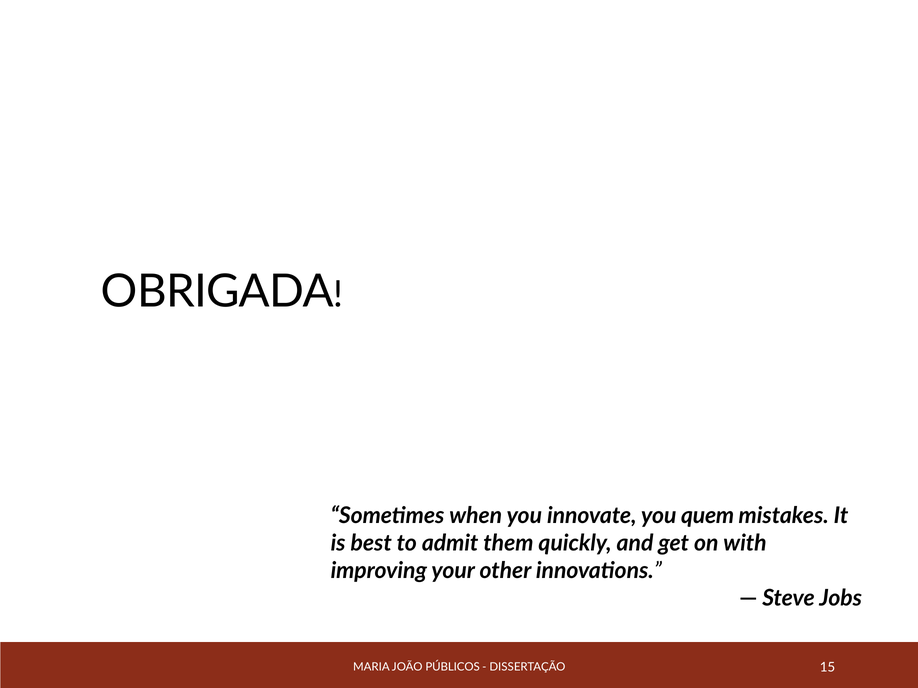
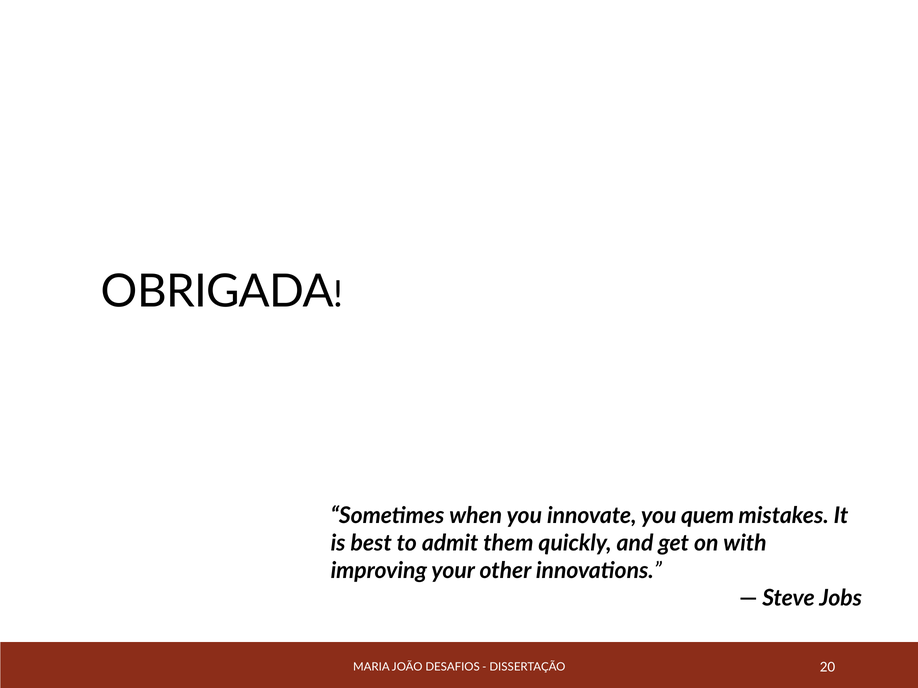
PÚBLICOS: PÚBLICOS -> DESAFIOS
15: 15 -> 20
